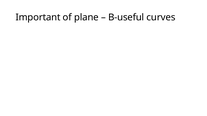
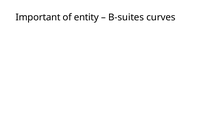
plane: plane -> entity
B-useful: B-useful -> B-suites
